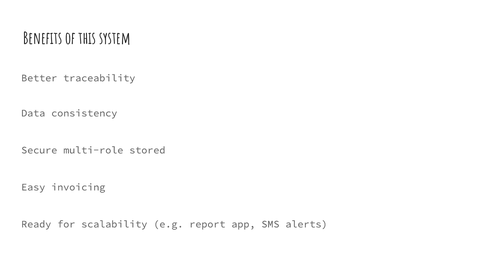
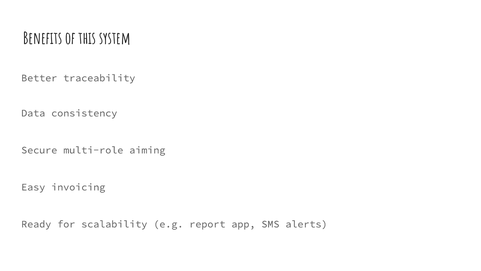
stored: stored -> aiming
